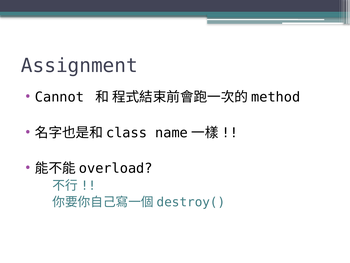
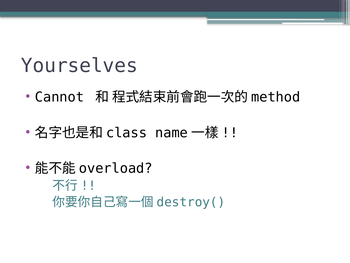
Assignment: Assignment -> Yourselves
